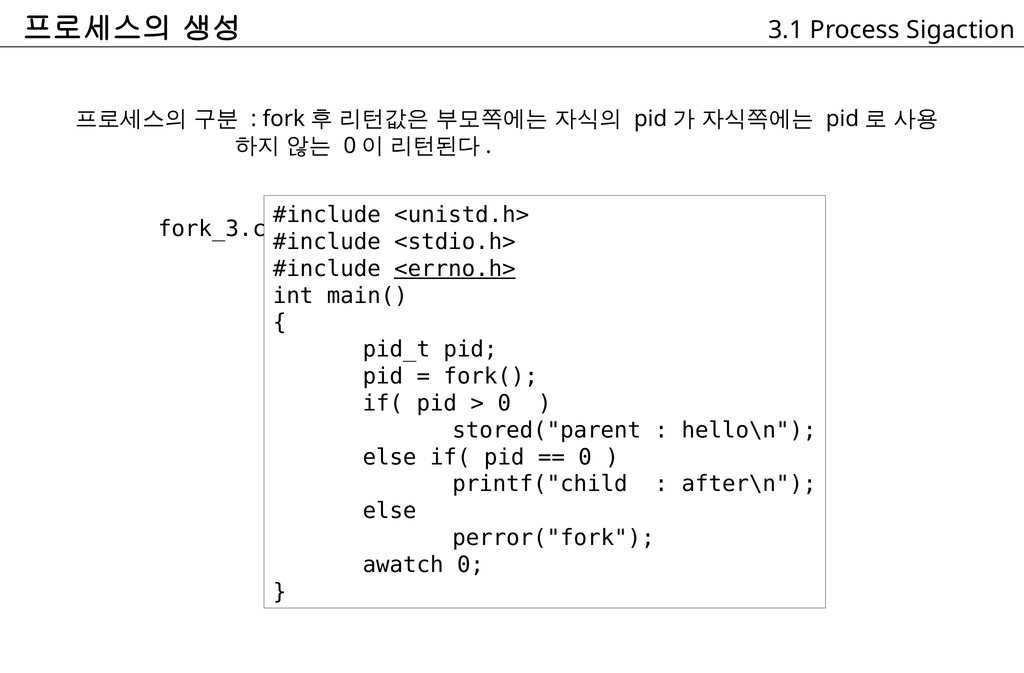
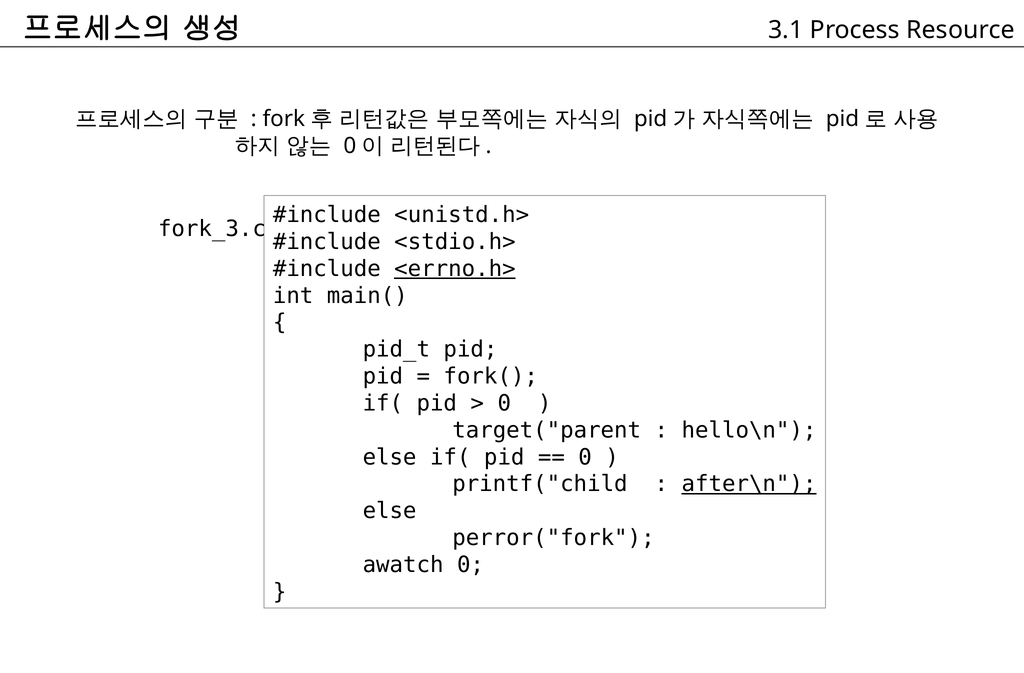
Sigaction: Sigaction -> Resource
stored("parent: stored("parent -> target("parent
after\n underline: none -> present
